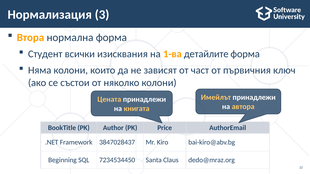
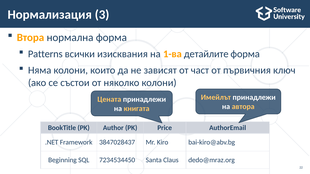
Студент: Студент -> Patterns
